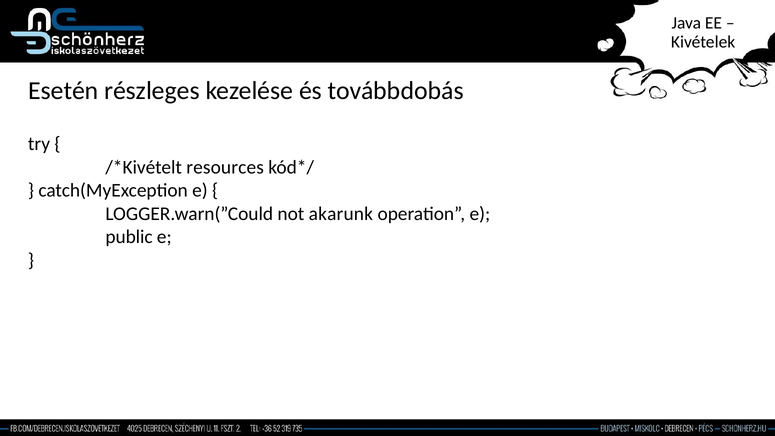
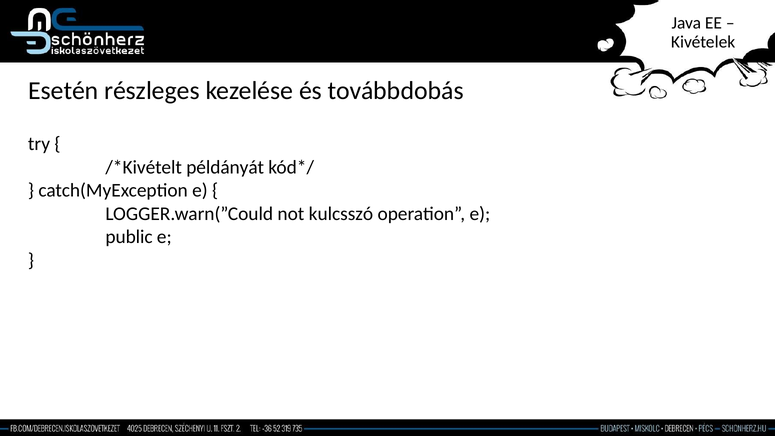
resources: resources -> példányát
akarunk: akarunk -> kulcsszó
